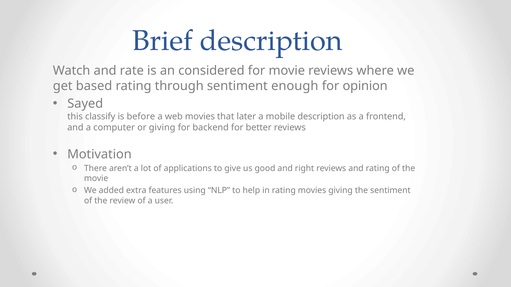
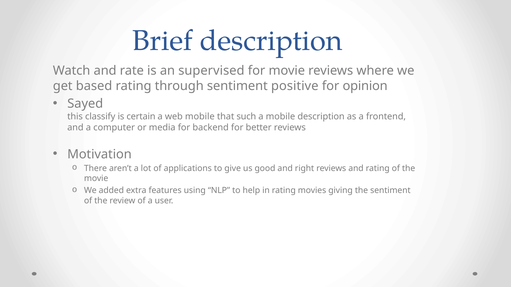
considered: considered -> supervised
enough: enough -> positive
before: before -> certain
web movies: movies -> mobile
later: later -> such
or giving: giving -> media
